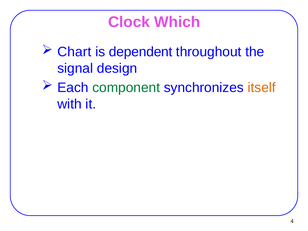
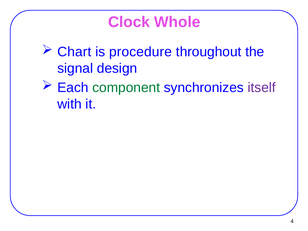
Which: Which -> Whole
dependent: dependent -> procedure
itself colour: orange -> purple
